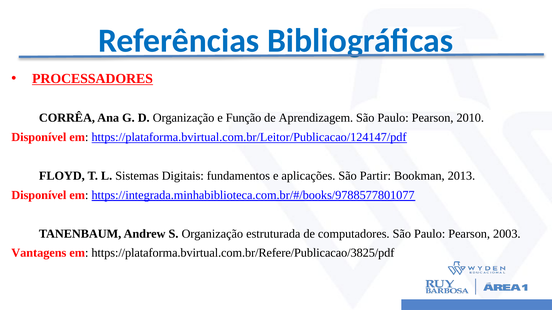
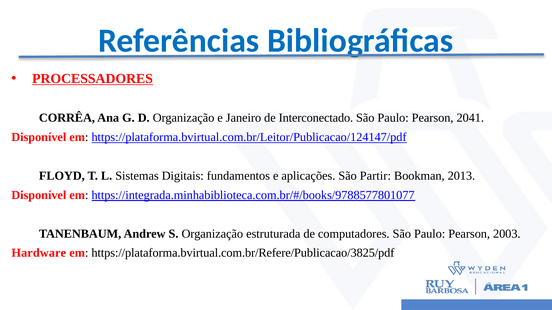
Função: Função -> Janeiro
Aprendizagem: Aprendizagem -> Interconectado
2010: 2010 -> 2041
Vantagens: Vantagens -> Hardware
